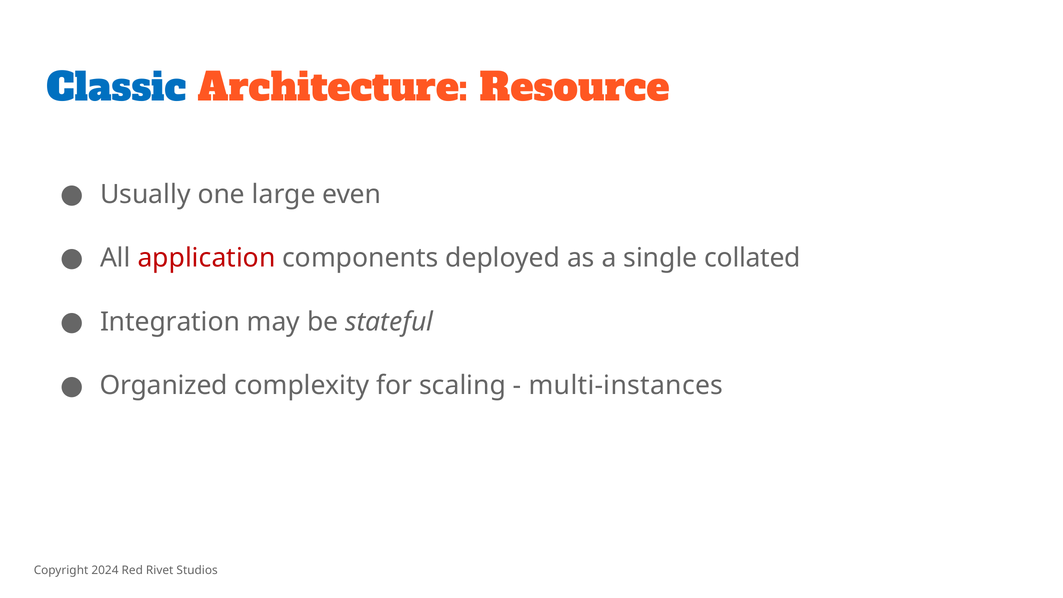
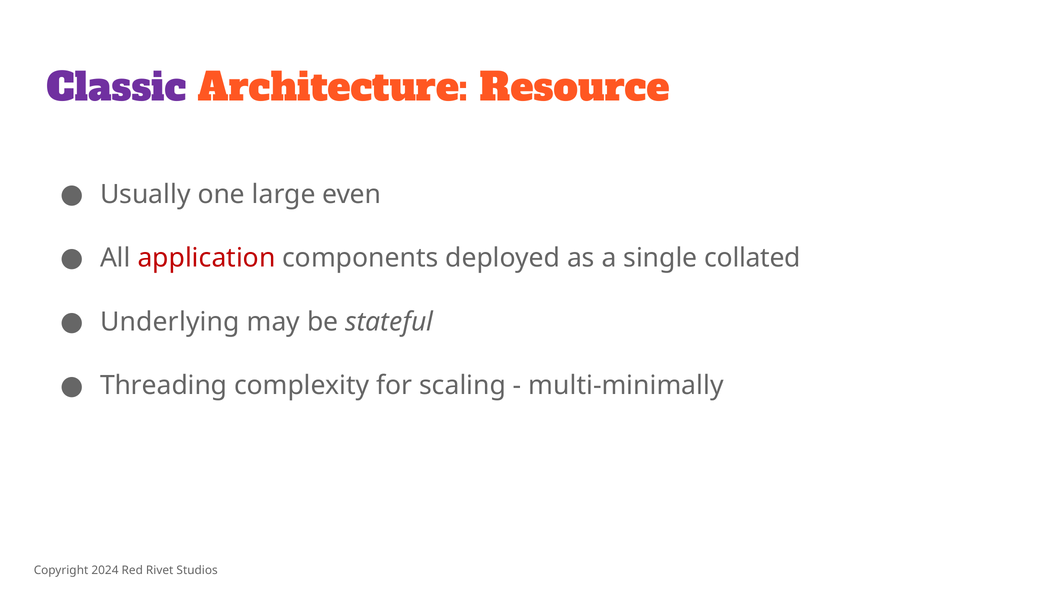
Classic colour: blue -> purple
Integration: Integration -> Underlying
Organized: Organized -> Threading
multi-instances: multi-instances -> multi-minimally
